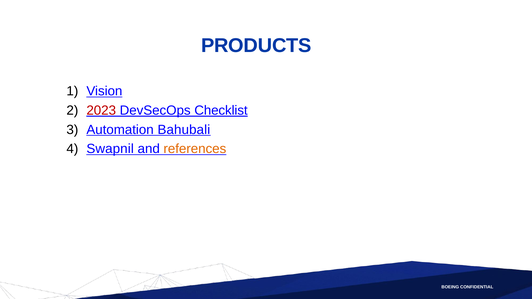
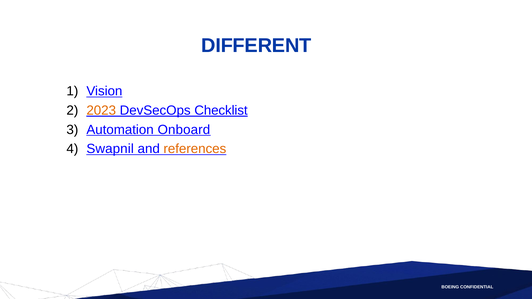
PRODUCTS: PRODUCTS -> DIFFERENT
2023 colour: red -> orange
Bahubali: Bahubali -> Onboard
